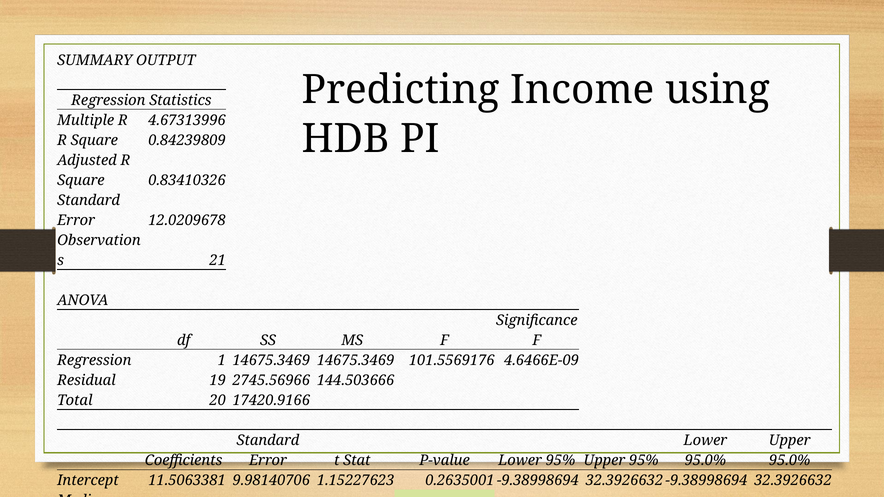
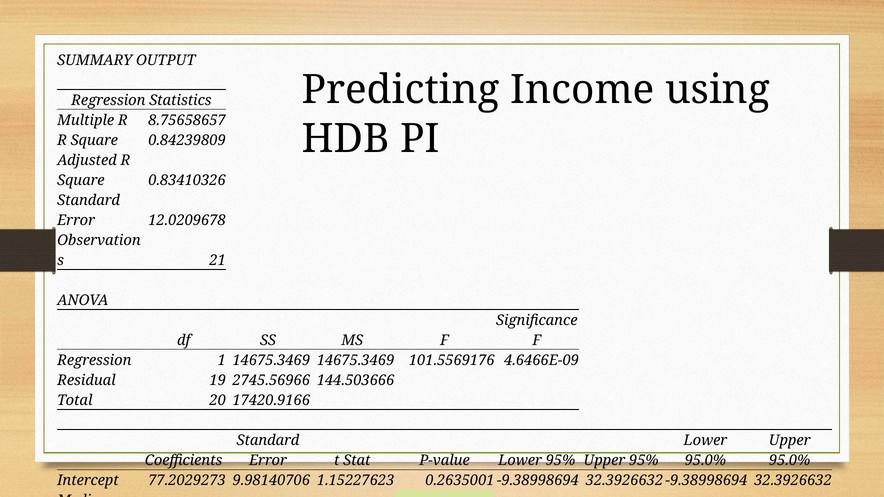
4.67313996: 4.67313996 -> 8.75658657
11.5063381: 11.5063381 -> 77.2029273
